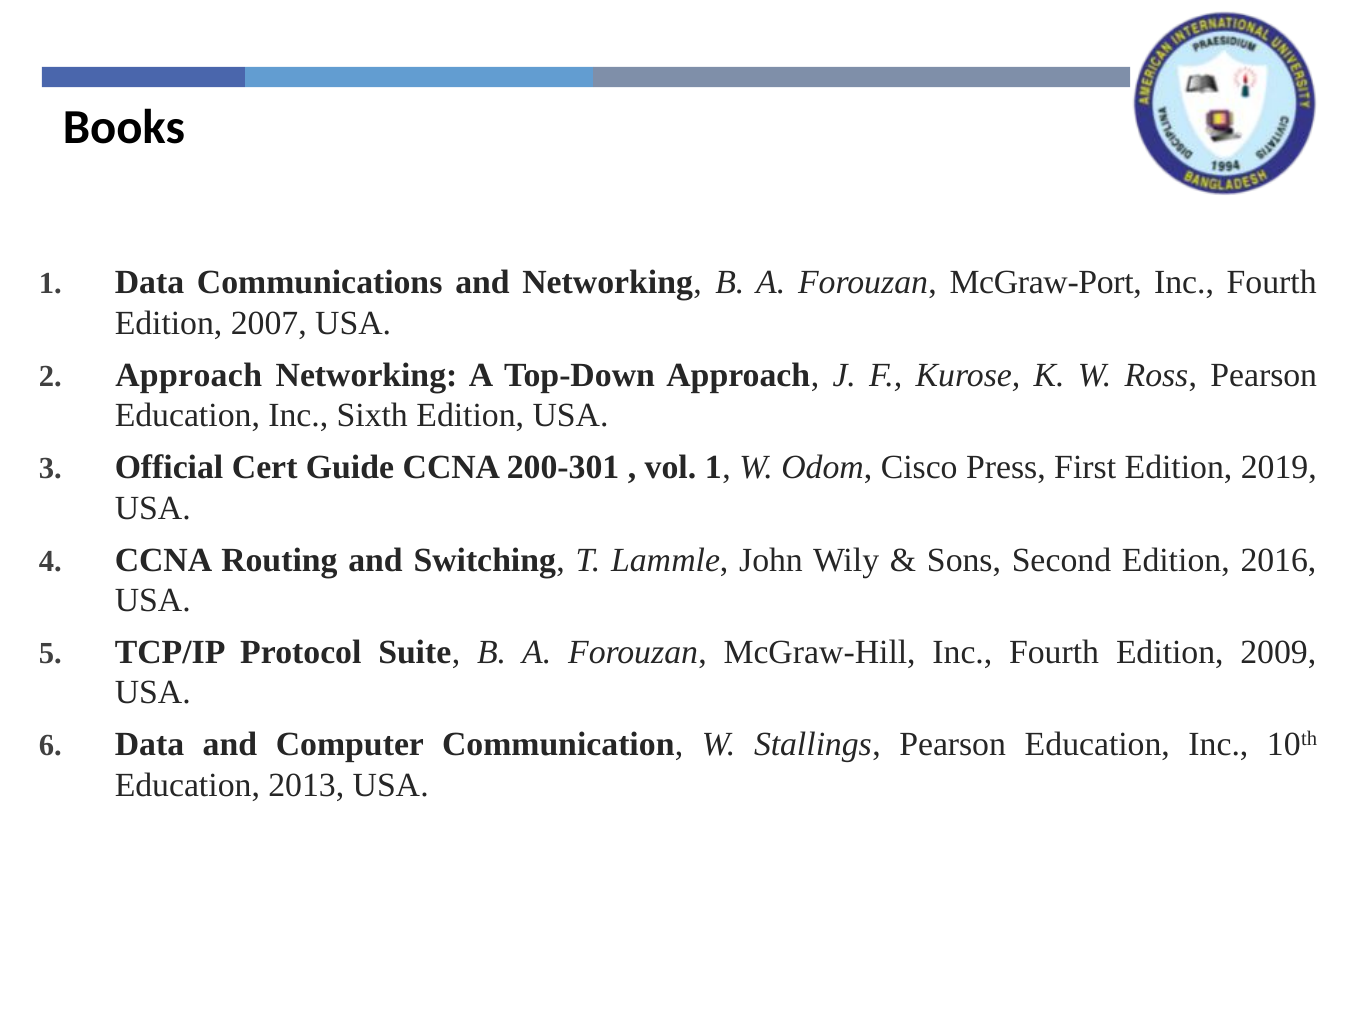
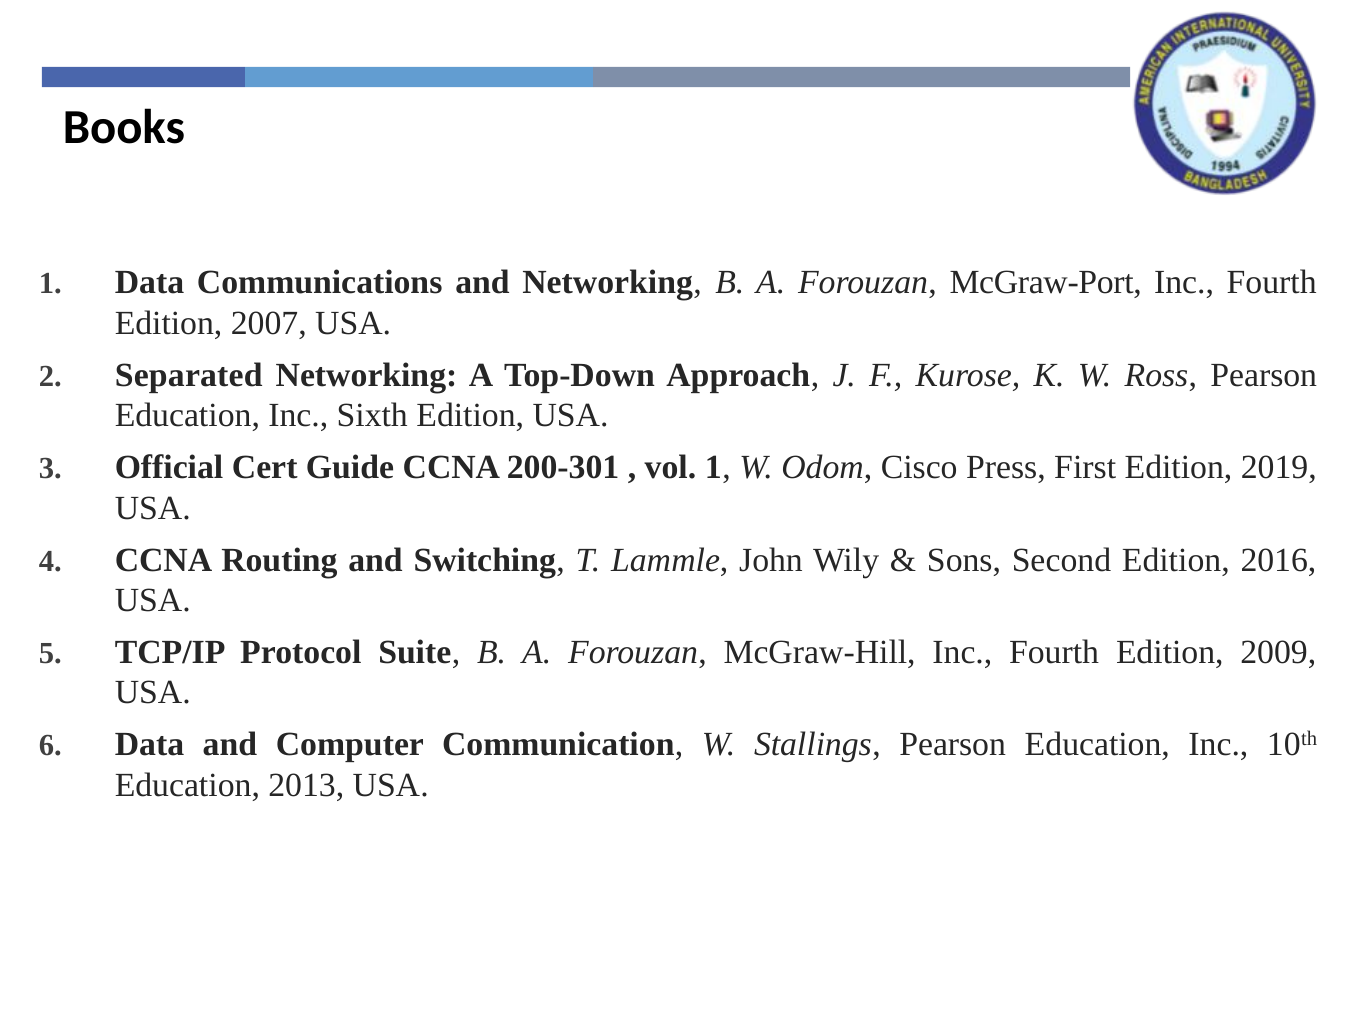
Approach at (189, 375): Approach -> Separated
